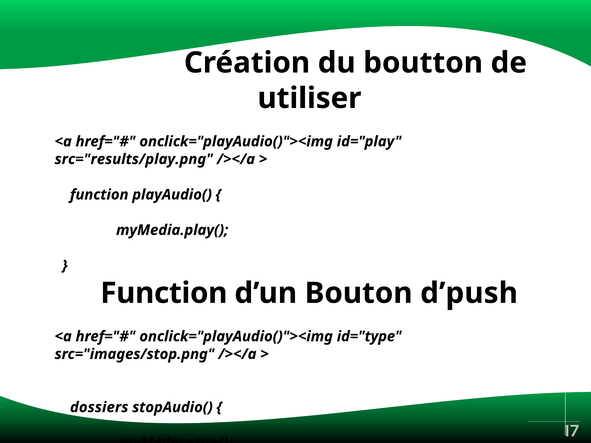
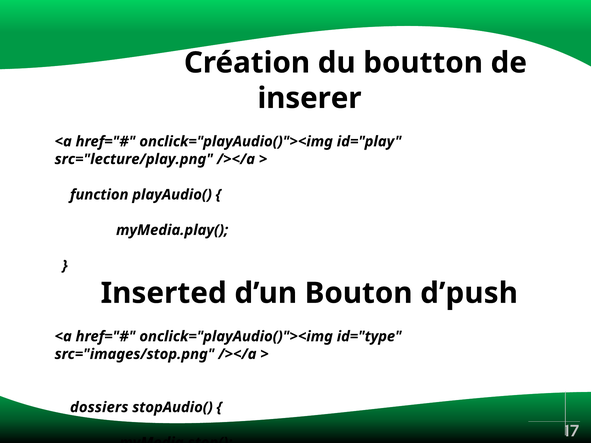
utiliser: utiliser -> inserer
src="results/play.png: src="results/play.png -> src="lecture/play.png
Function at (164, 293): Function -> Inserted
